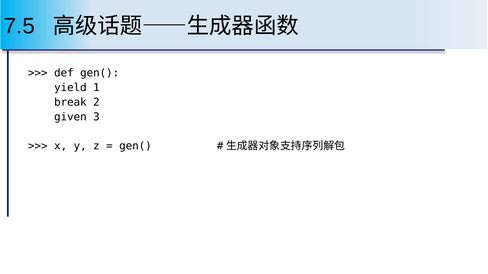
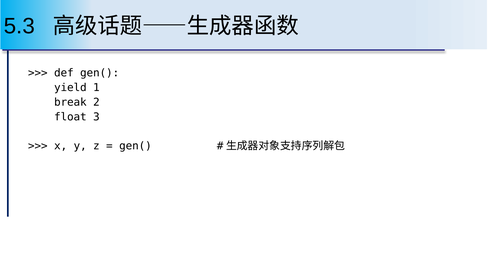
7.5: 7.5 -> 5.3
given: given -> float
